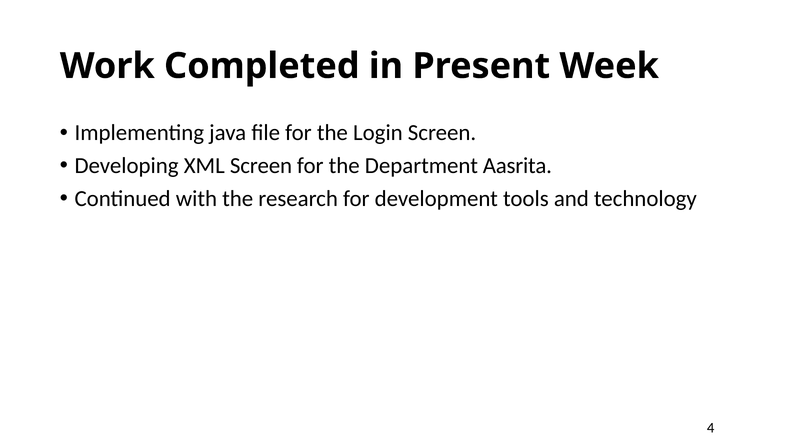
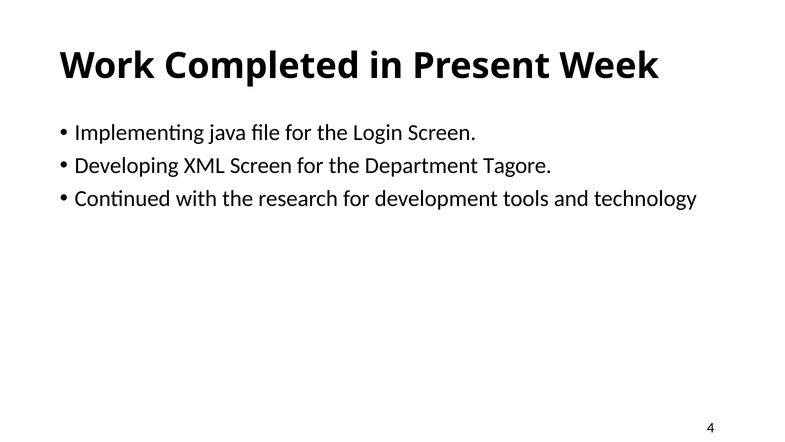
Aasrita: Aasrita -> Tagore
